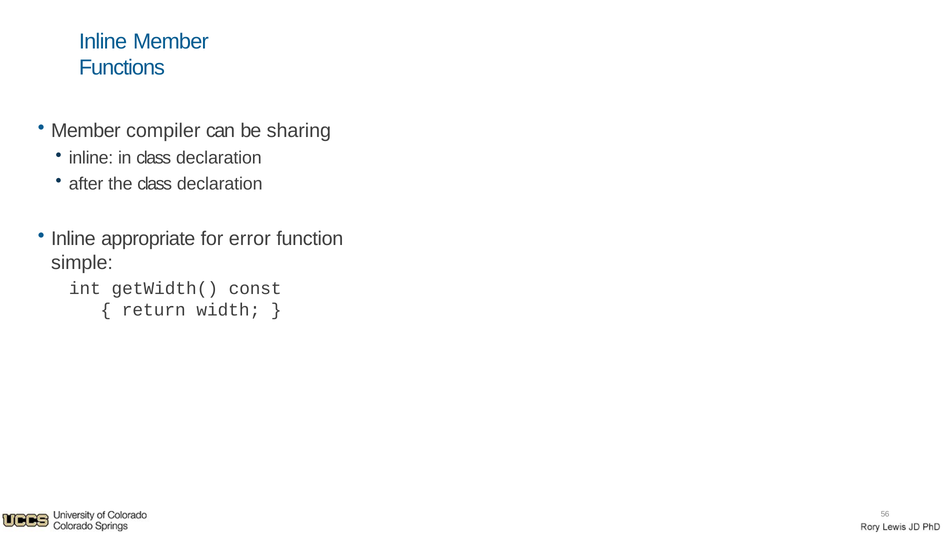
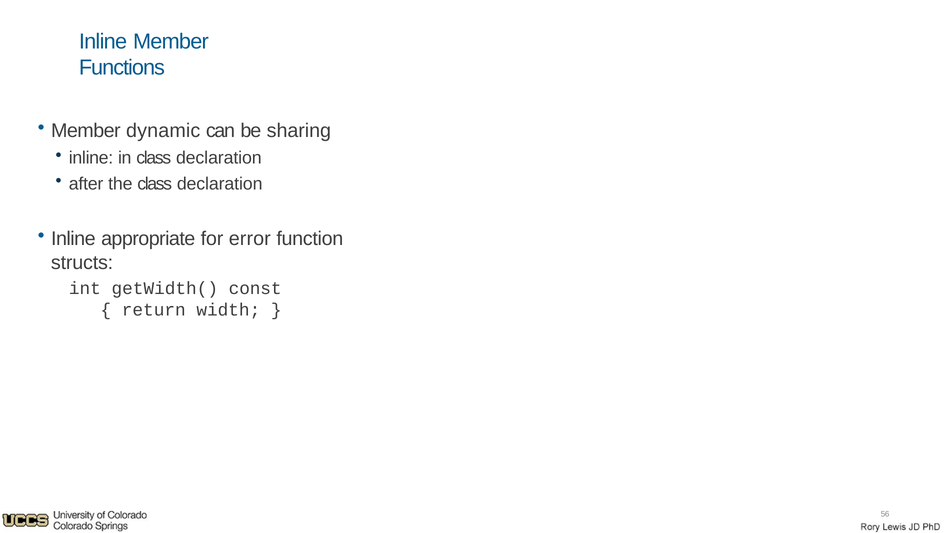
compiler: compiler -> dynamic
simple: simple -> structs
